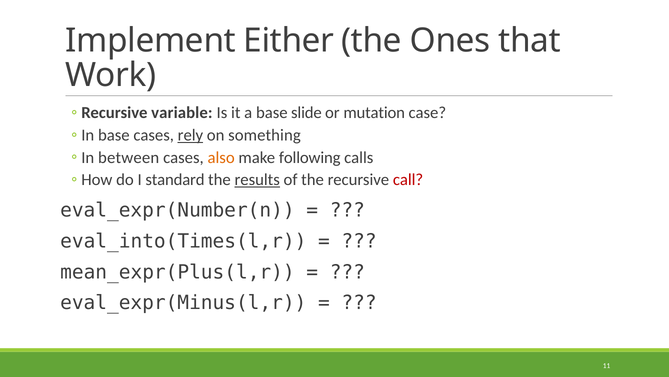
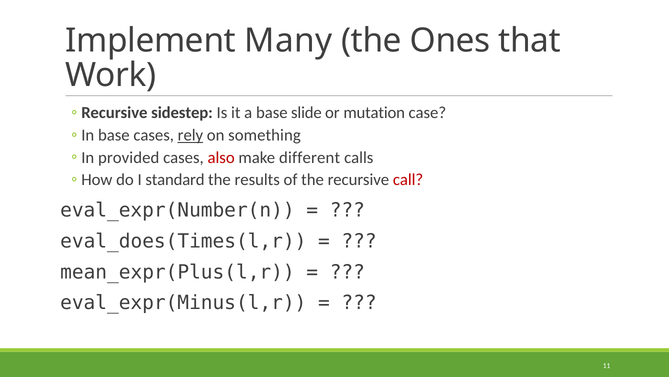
Either: Either -> Many
variable: variable -> sidestep
between: between -> provided
also colour: orange -> red
following: following -> different
results underline: present -> none
eval_into(Times(l,r: eval_into(Times(l,r -> eval_does(Times(l,r
